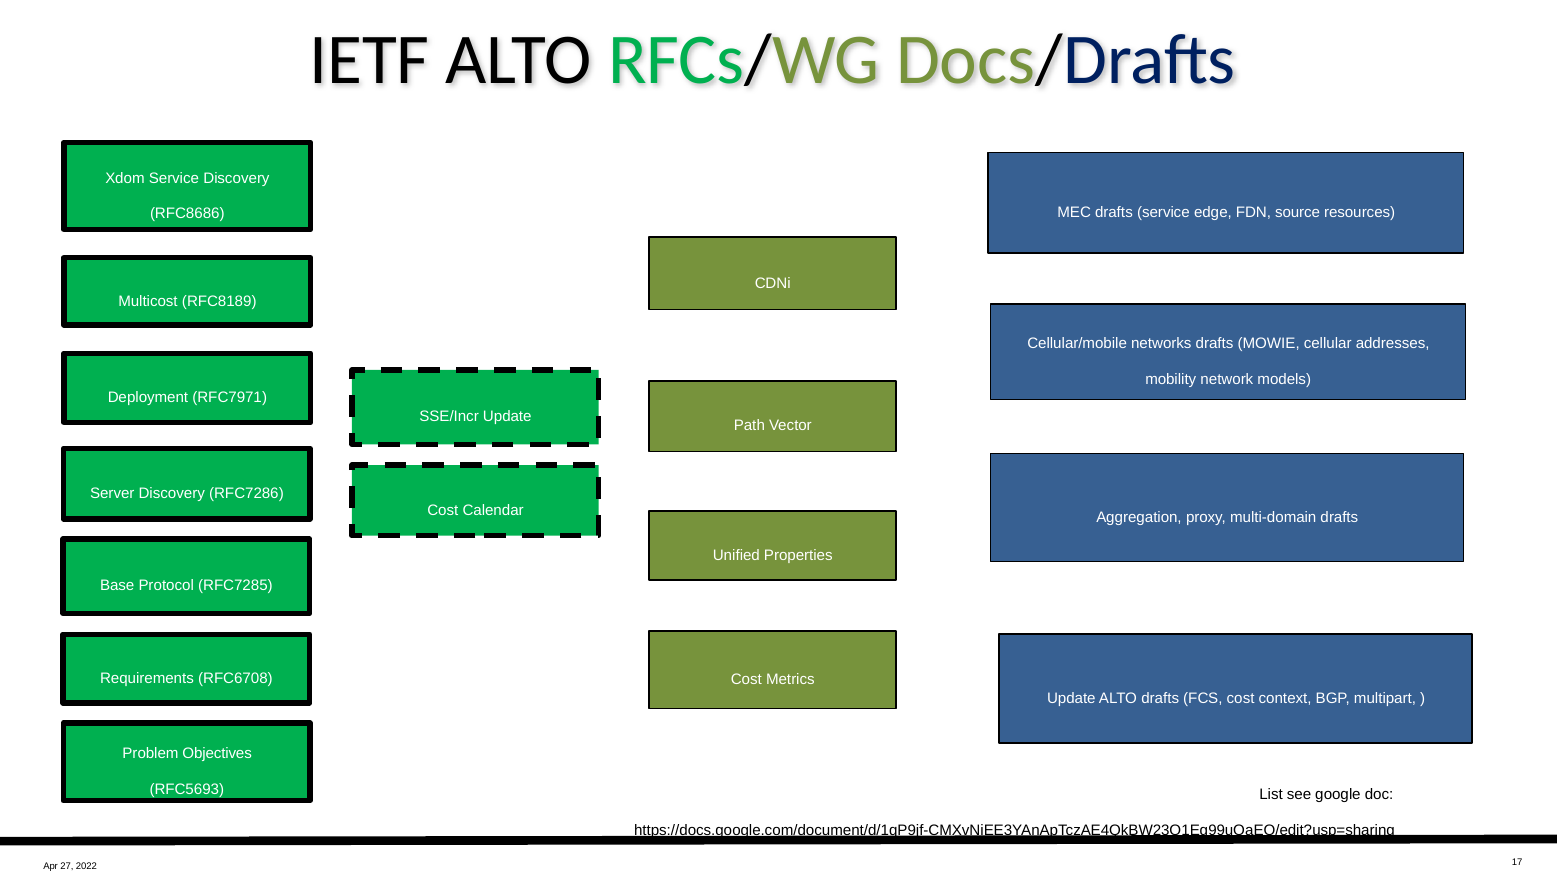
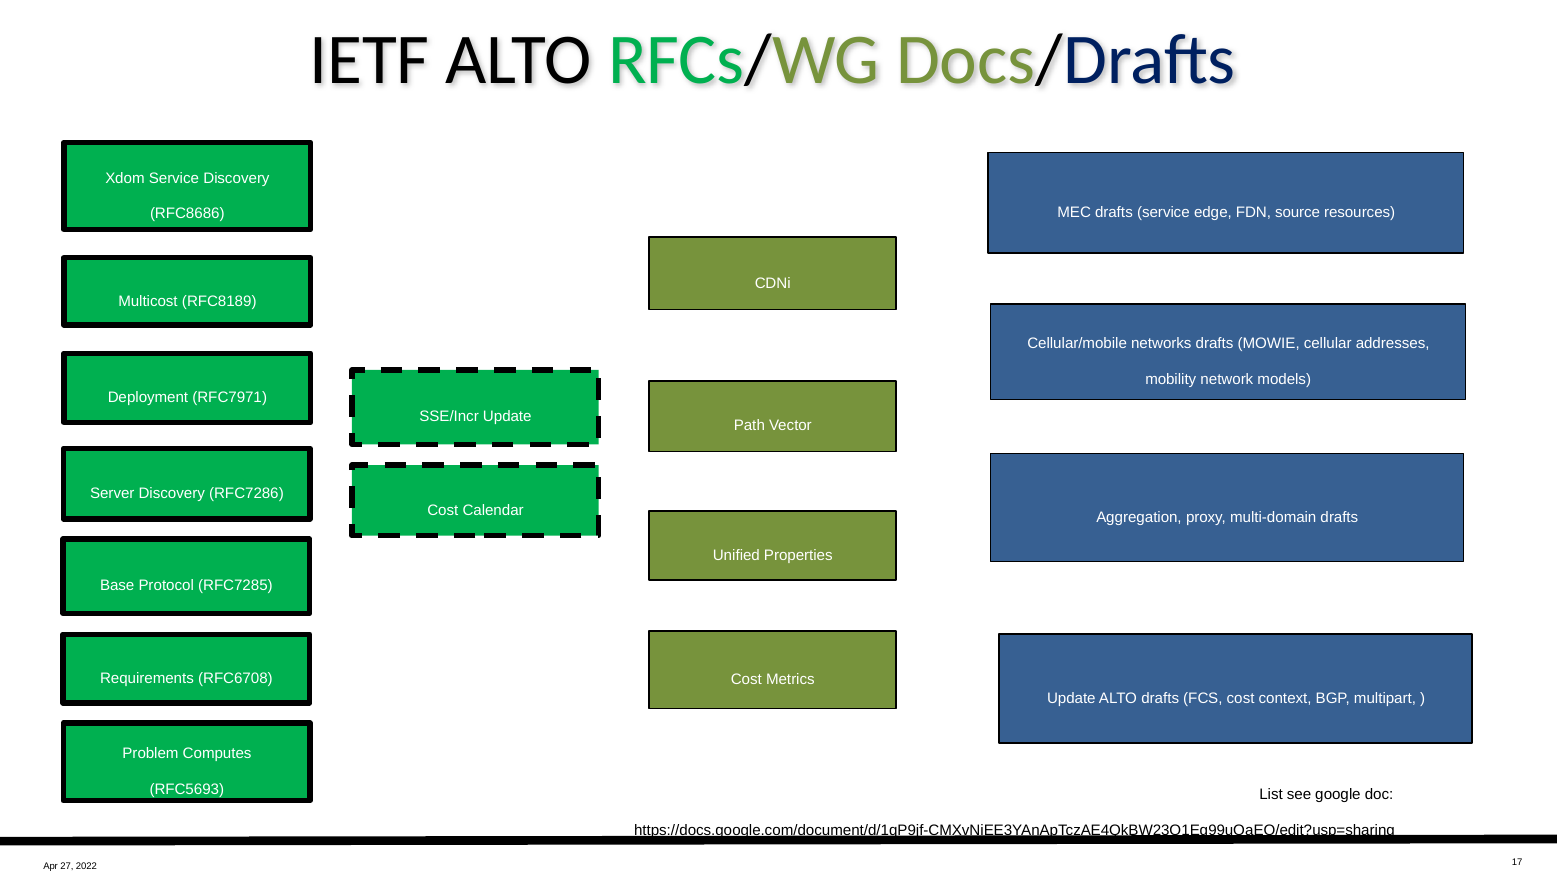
Objectives: Objectives -> Computes
